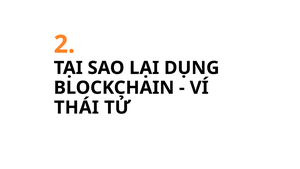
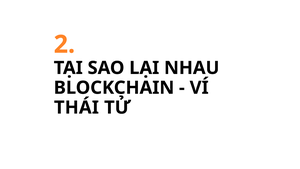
DỤNG: DỤNG -> NHAU
